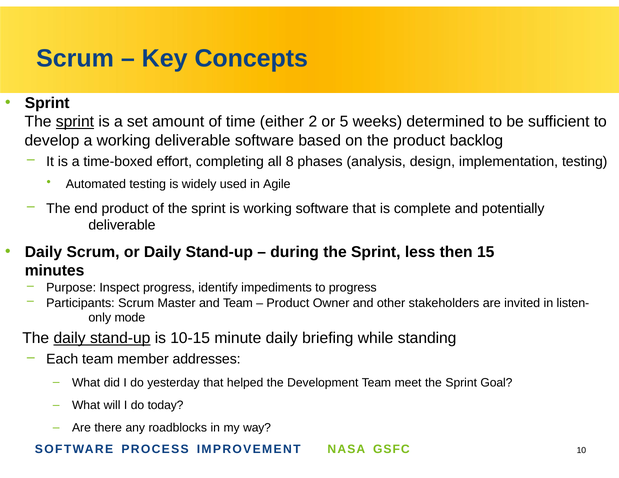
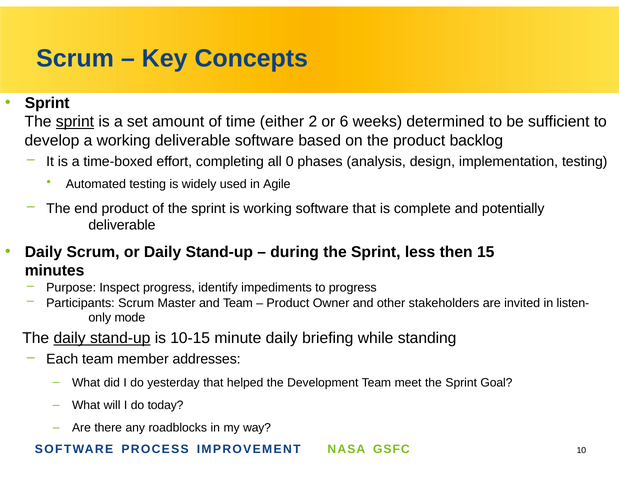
5: 5 -> 6
8: 8 -> 0
